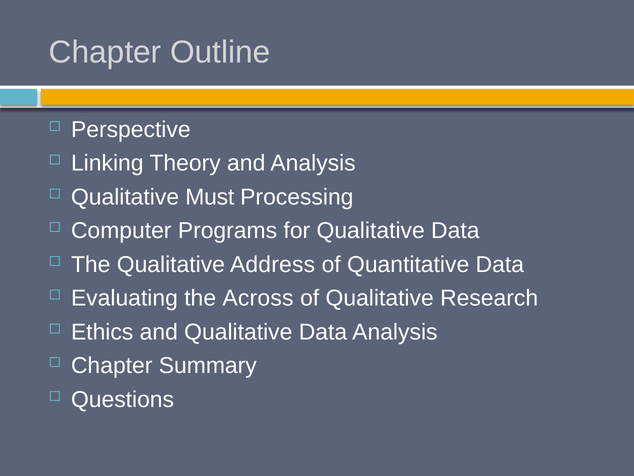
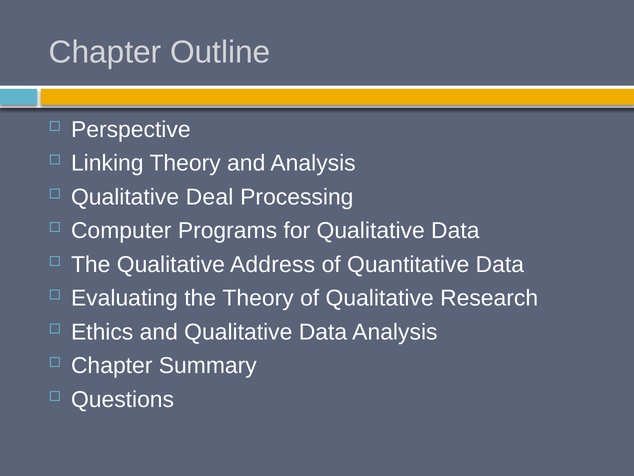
Must: Must -> Deal
the Across: Across -> Theory
